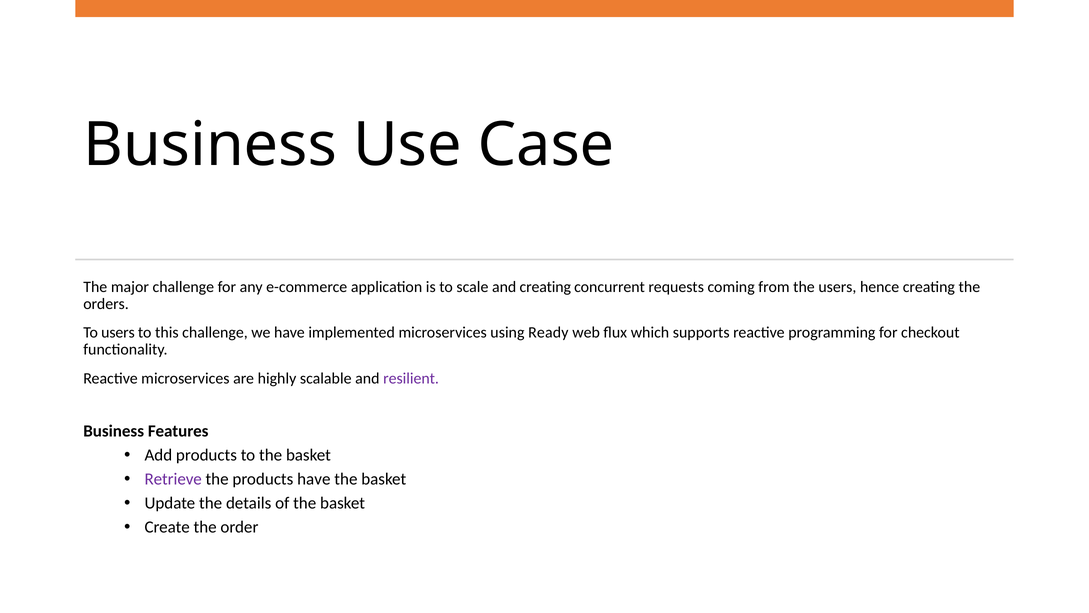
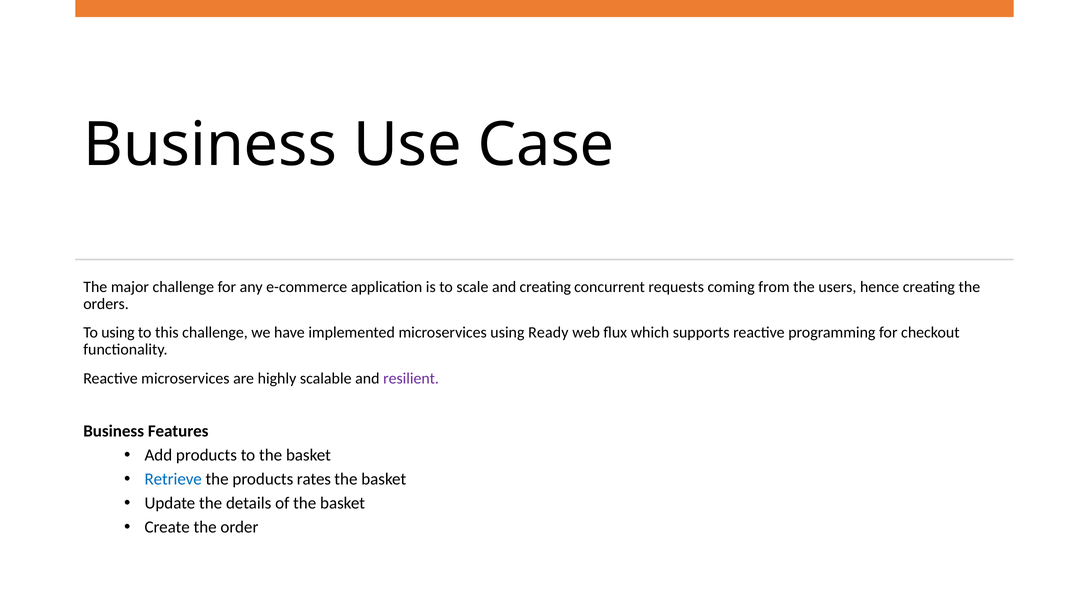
To users: users -> using
Retrieve colour: purple -> blue
products have: have -> rates
